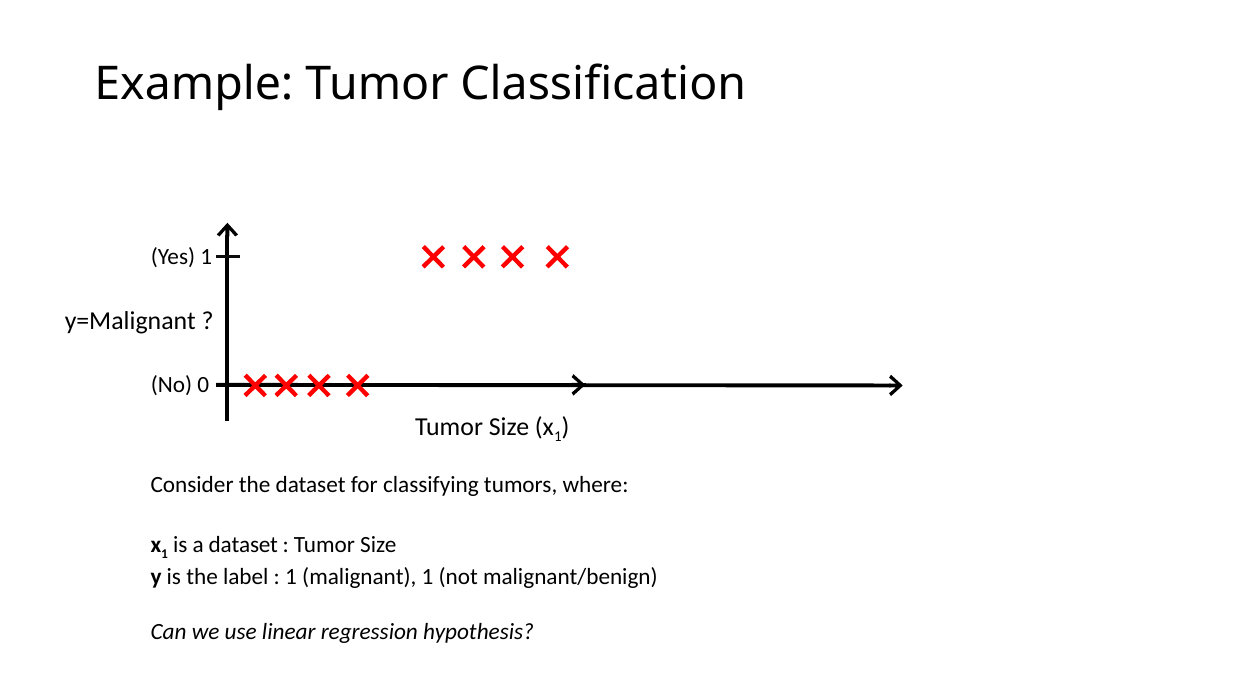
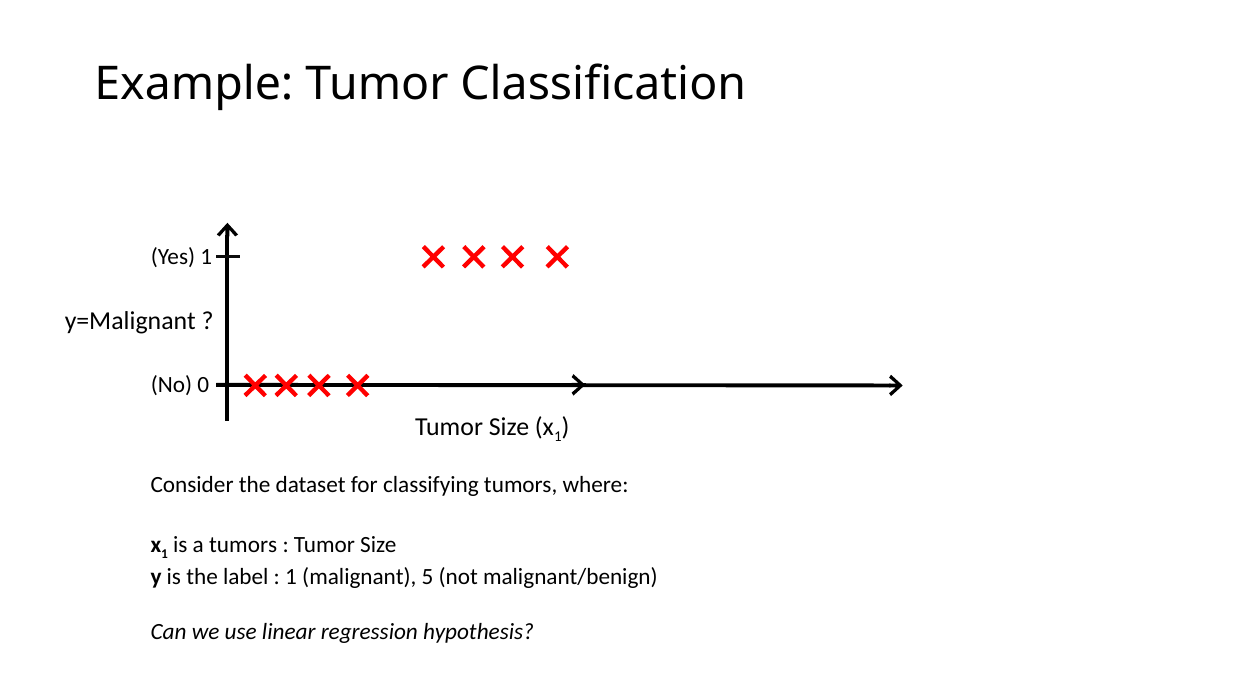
a dataset: dataset -> tumors
malignant 1: 1 -> 5
